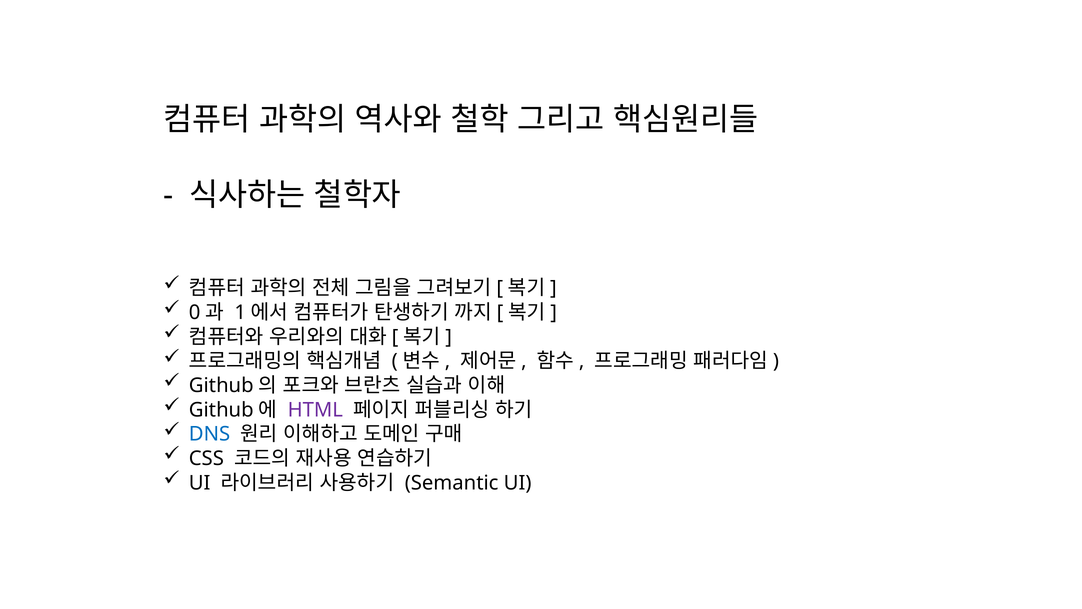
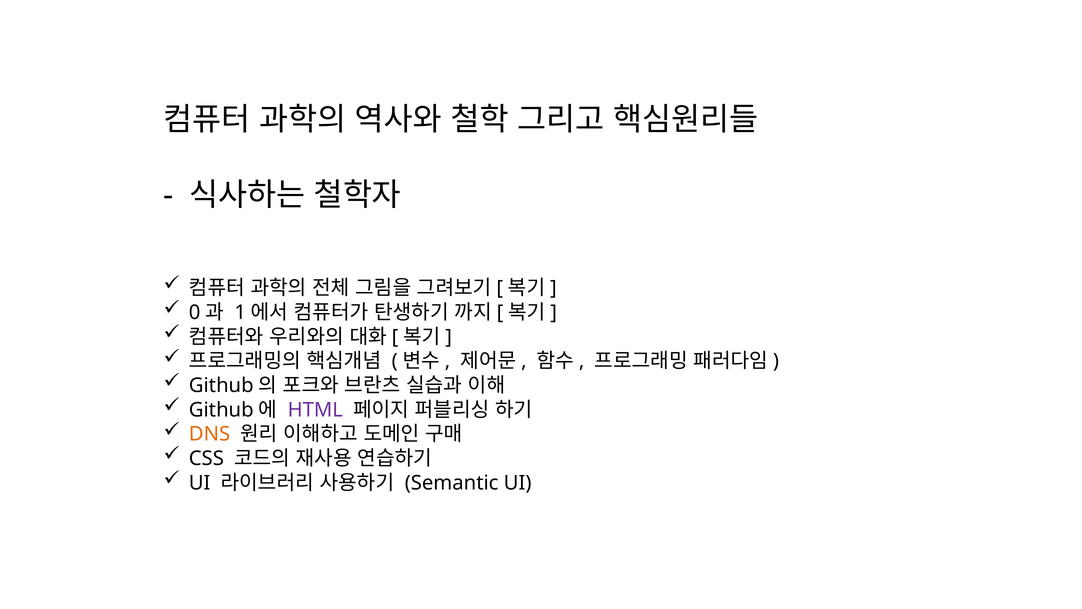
DNS colour: blue -> orange
